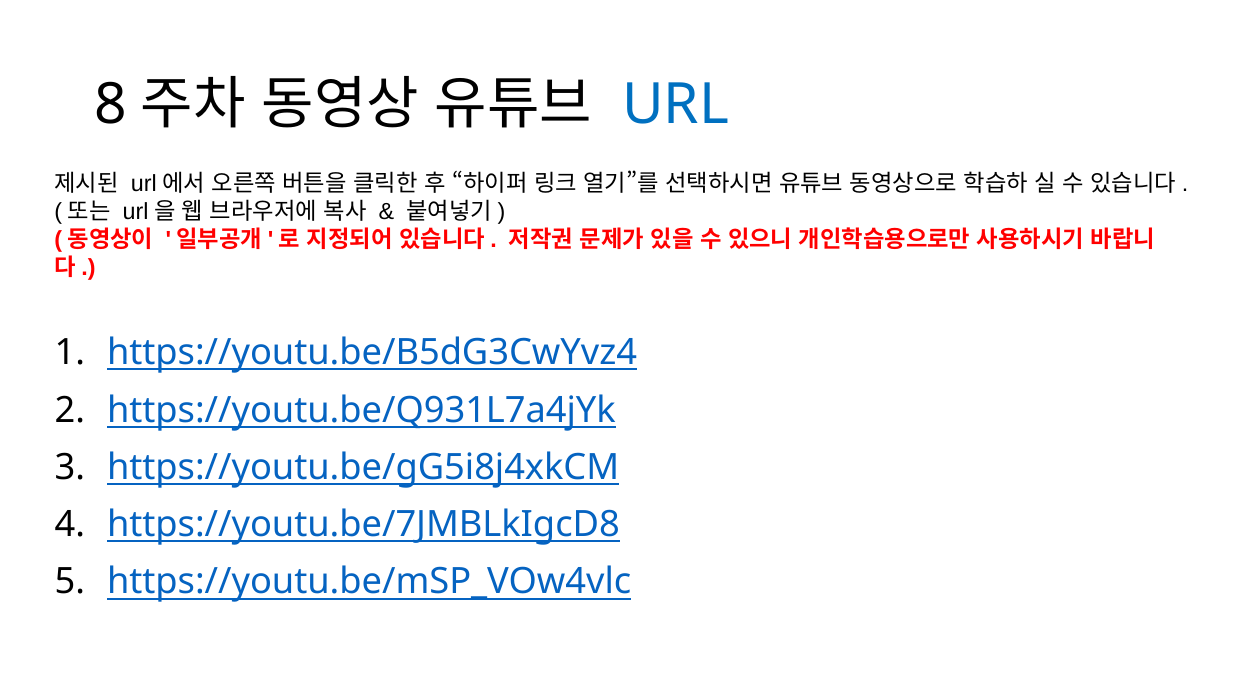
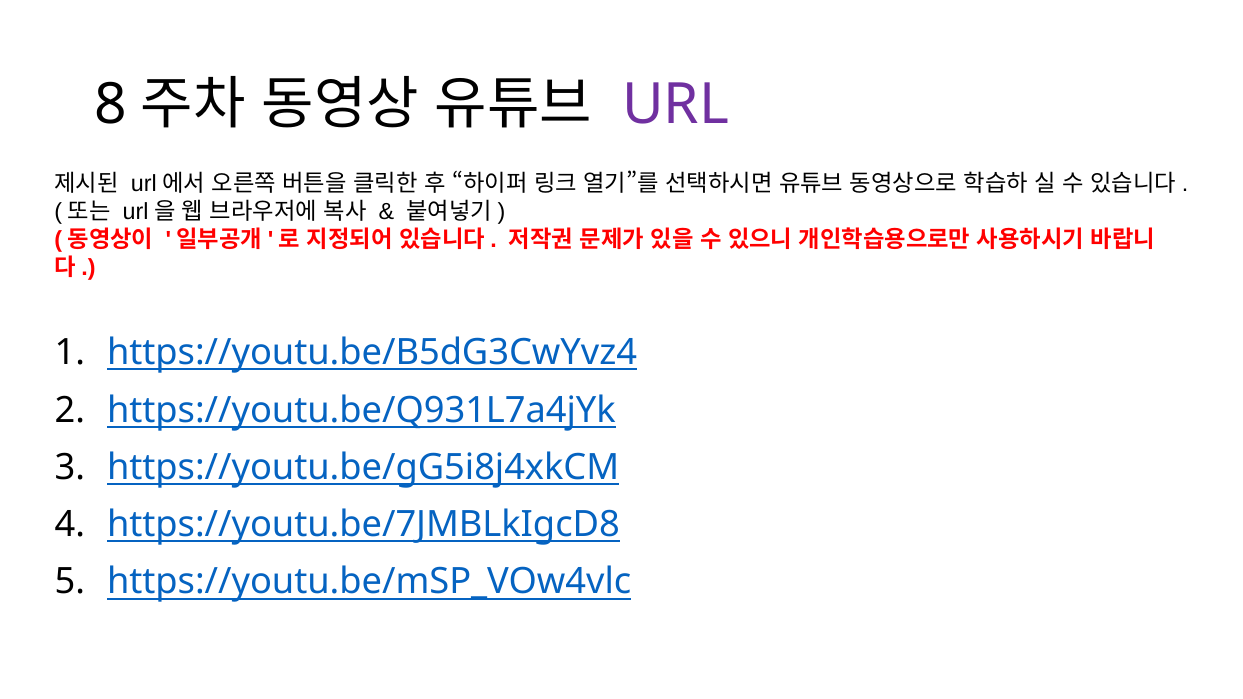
URL colour: blue -> purple
